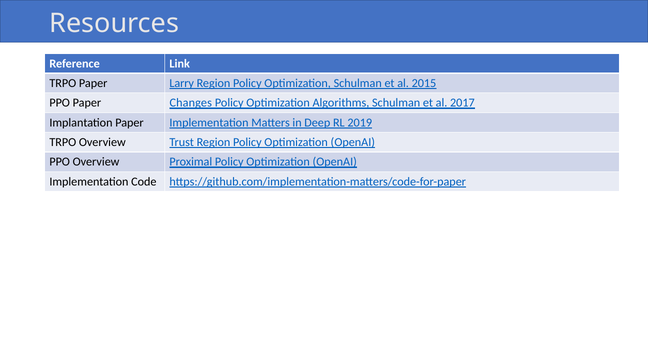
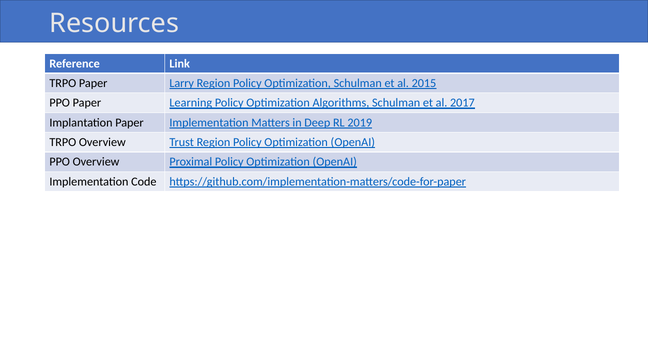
Changes: Changes -> Learning
